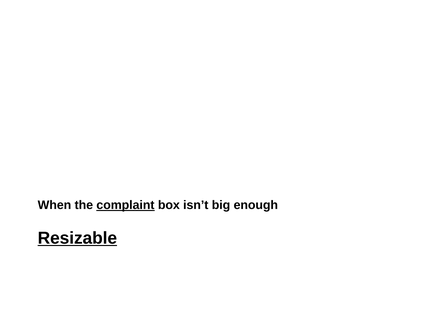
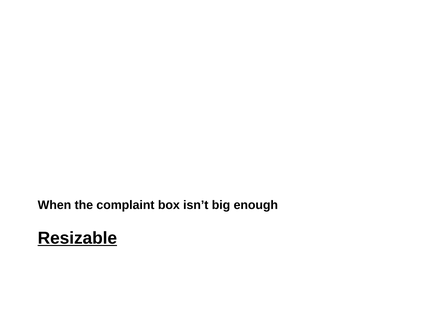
complaint underline: present -> none
